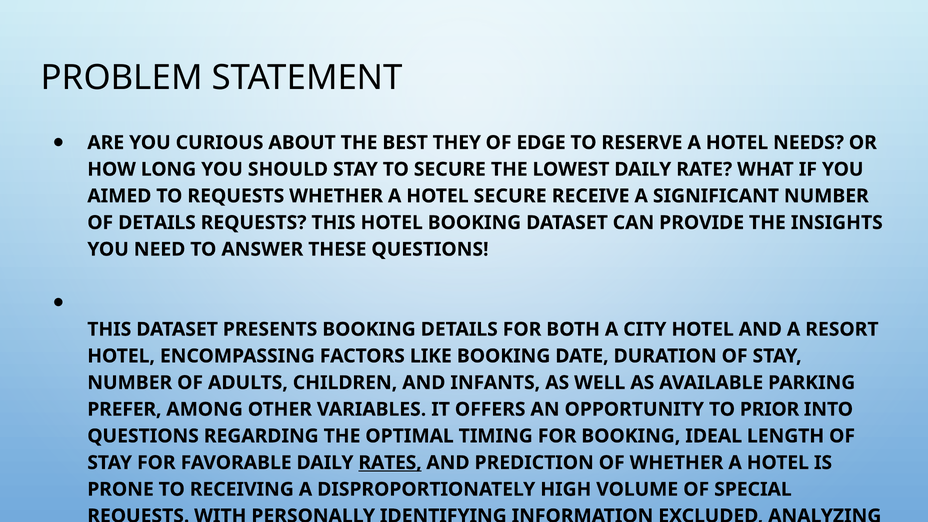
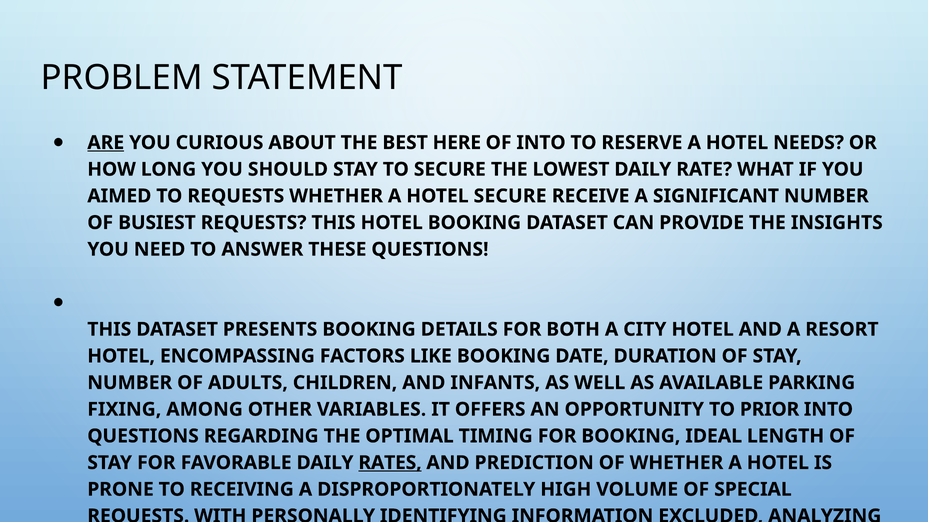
ARE underline: none -> present
THEY: THEY -> HERE
OF EDGE: EDGE -> INTO
OF DETAILS: DETAILS -> BUSIEST
PREFER: PREFER -> FIXING
